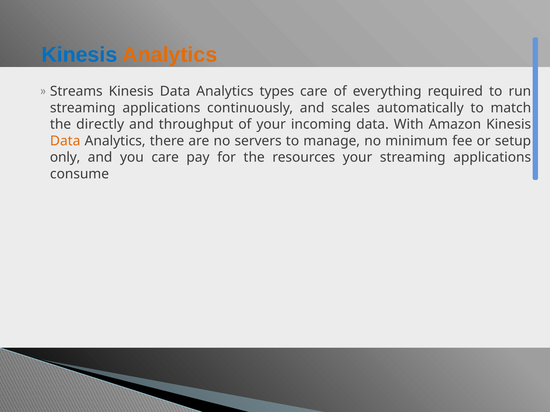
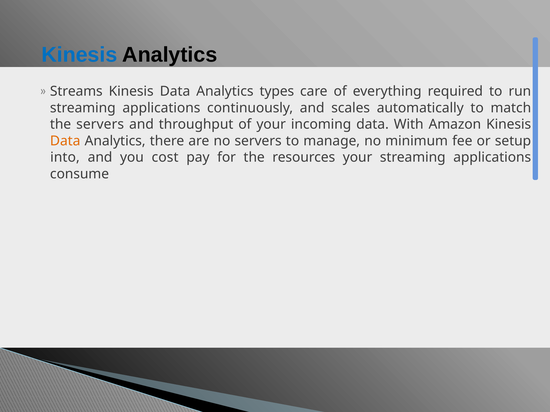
Analytics at (170, 55) colour: orange -> black
the directly: directly -> servers
only: only -> into
you care: care -> cost
